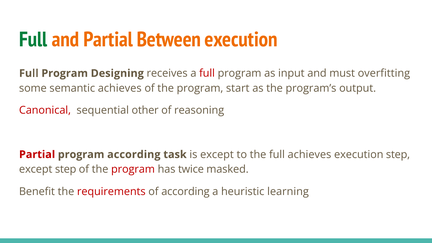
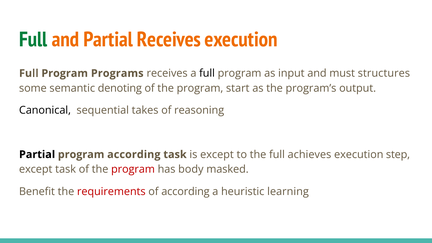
Partial Between: Between -> Receives
Designing: Designing -> Programs
full at (207, 73) colour: red -> black
overfitting: overfitting -> structures
semantic achieves: achieves -> denoting
Canonical colour: red -> black
other: other -> takes
Partial at (37, 155) colour: red -> black
except step: step -> task
twice: twice -> body
